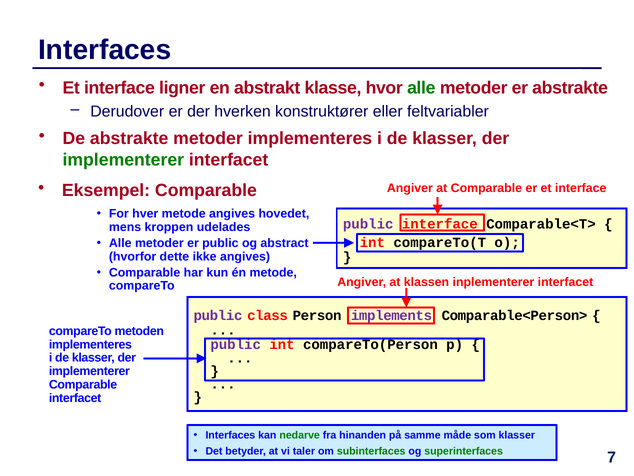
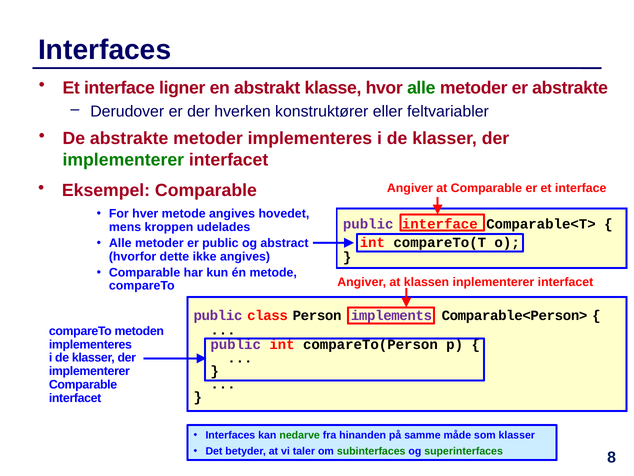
7: 7 -> 8
